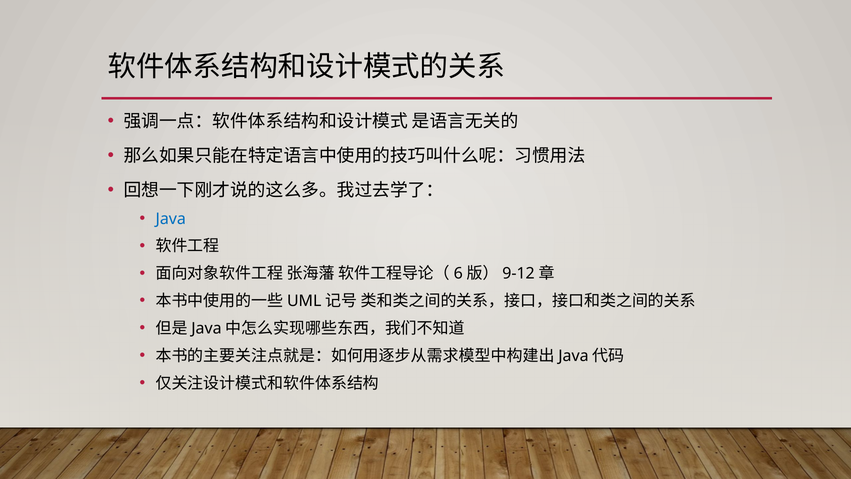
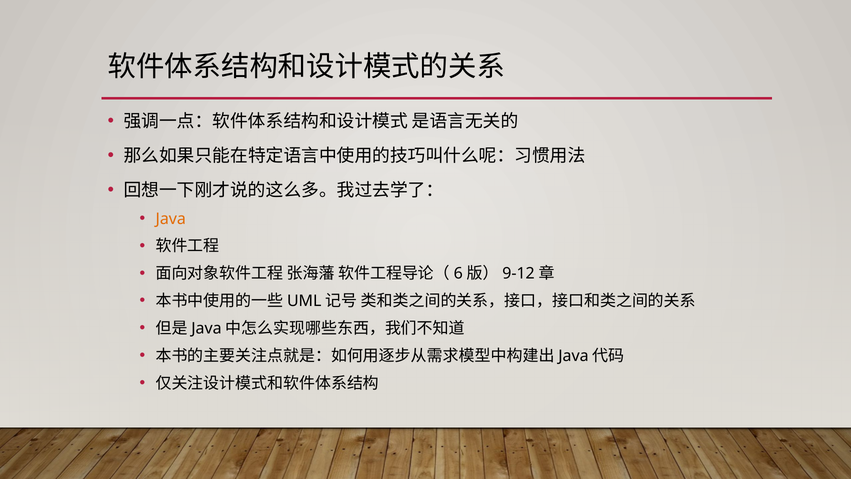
Java colour: blue -> orange
